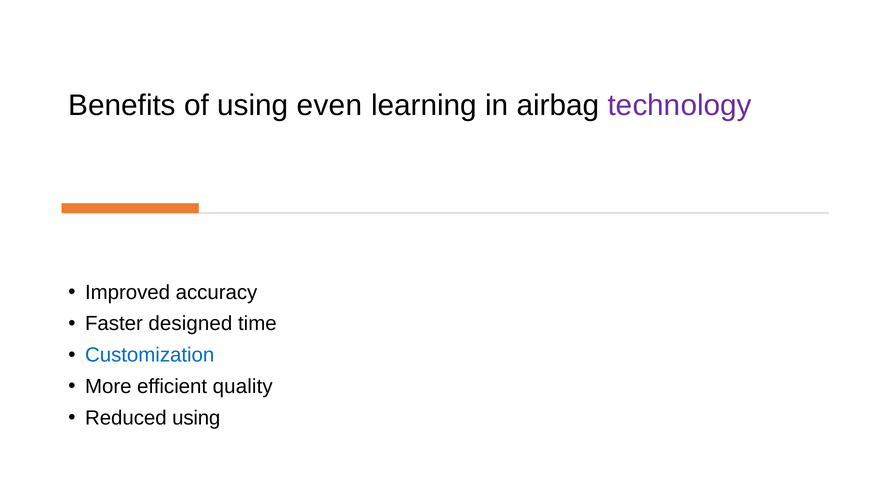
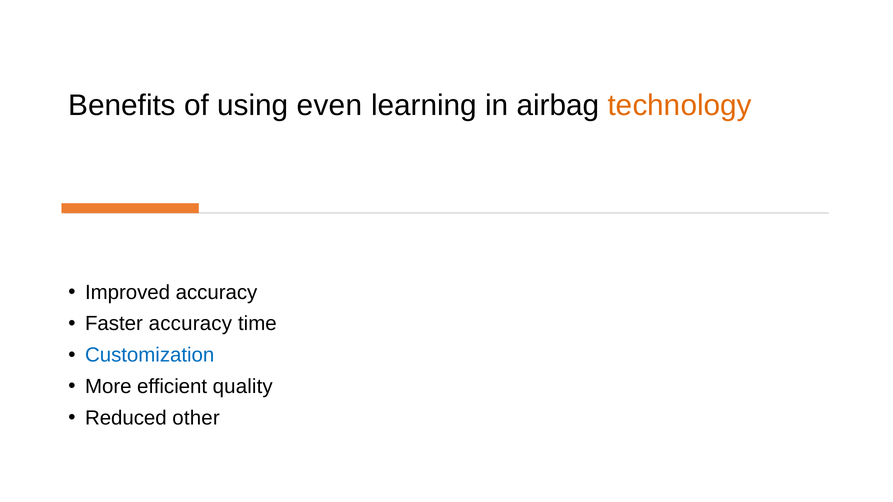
technology colour: purple -> orange
Faster designed: designed -> accuracy
Reduced using: using -> other
